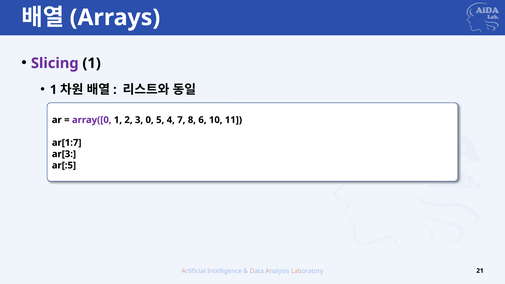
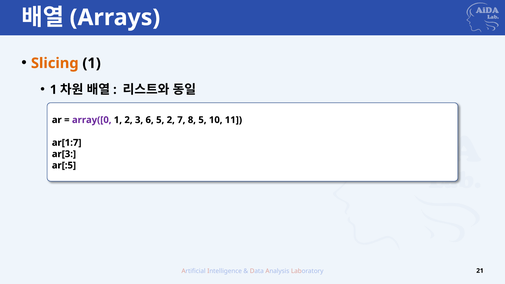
Slicing colour: purple -> orange
0: 0 -> 6
5 4: 4 -> 2
8 6: 6 -> 5
